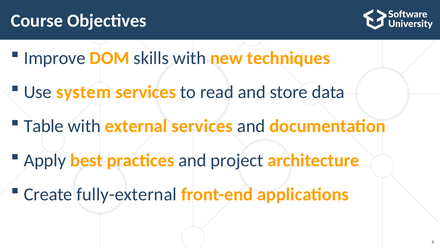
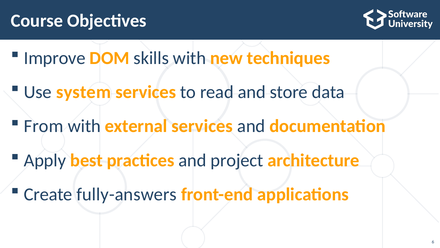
Table: Table -> From
fully-external: fully-external -> fully-answers
